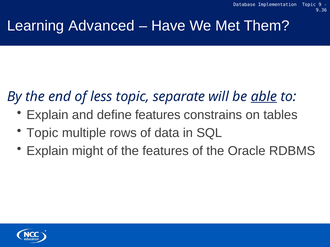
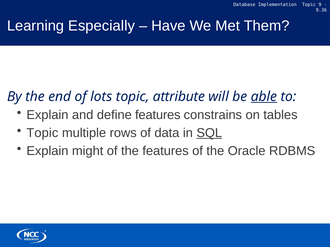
Advanced: Advanced -> Especially
less: less -> lots
separate: separate -> attribute
SQL underline: none -> present
